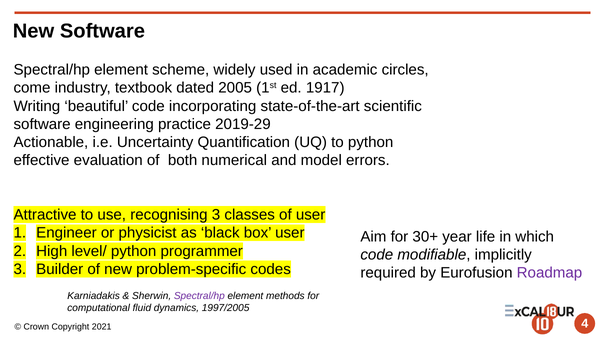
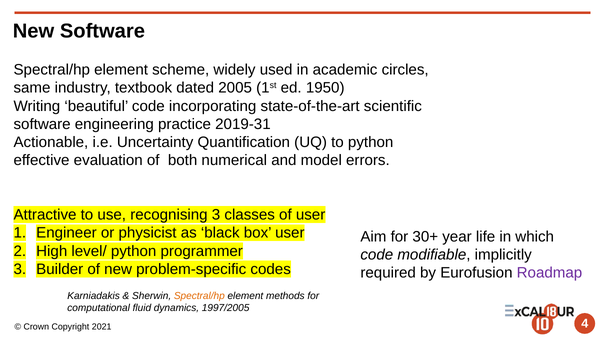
come: come -> same
1917: 1917 -> 1950
2019-29: 2019-29 -> 2019-31
Spectral/hp at (199, 296) colour: purple -> orange
